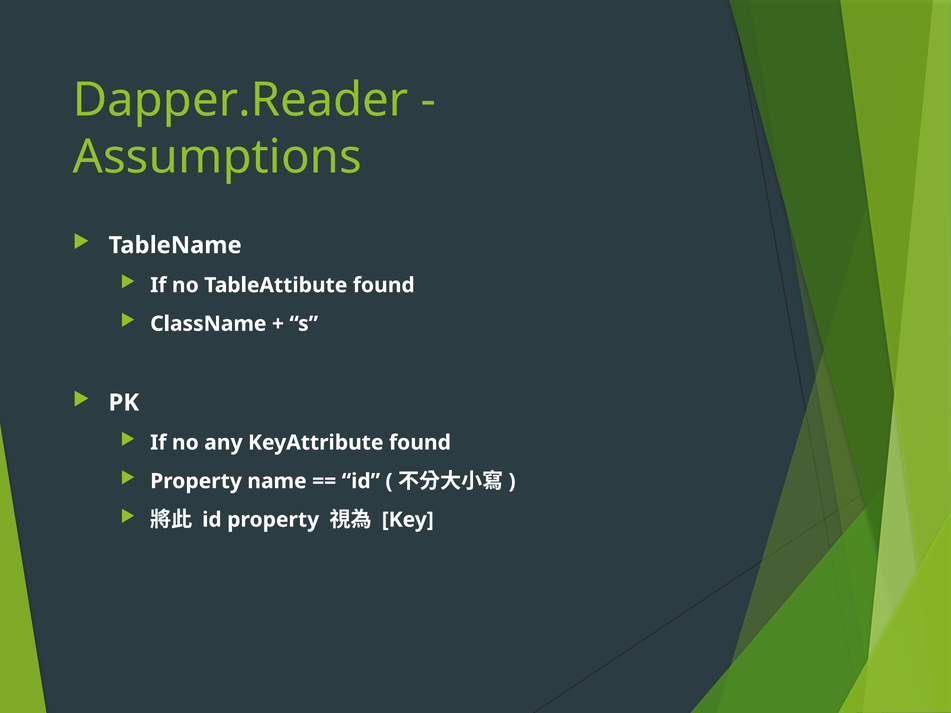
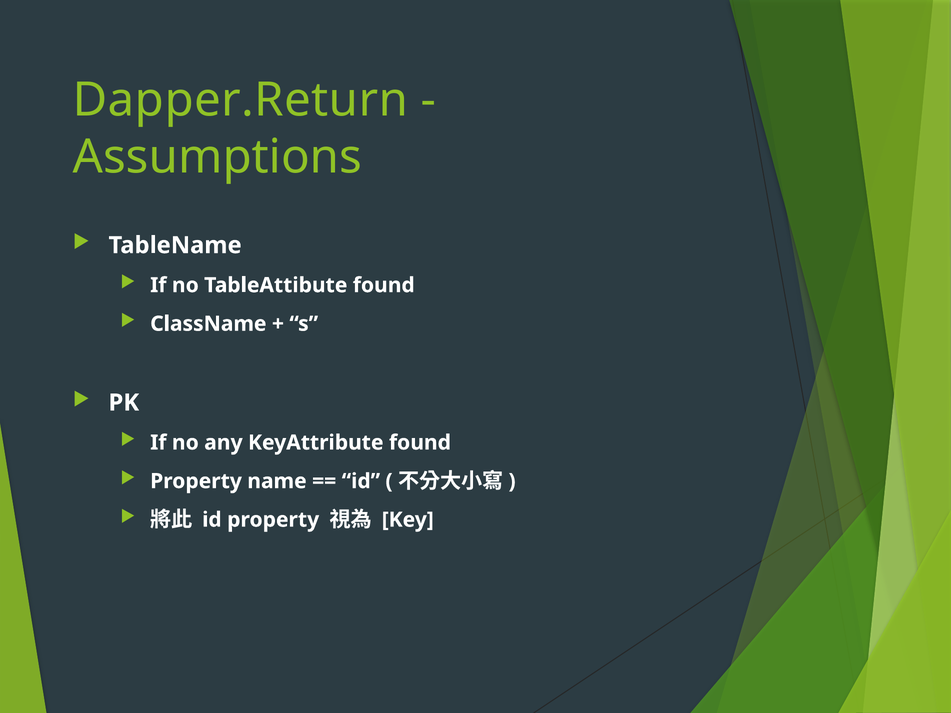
Dapper.Reader: Dapper.Reader -> Dapper.Return
